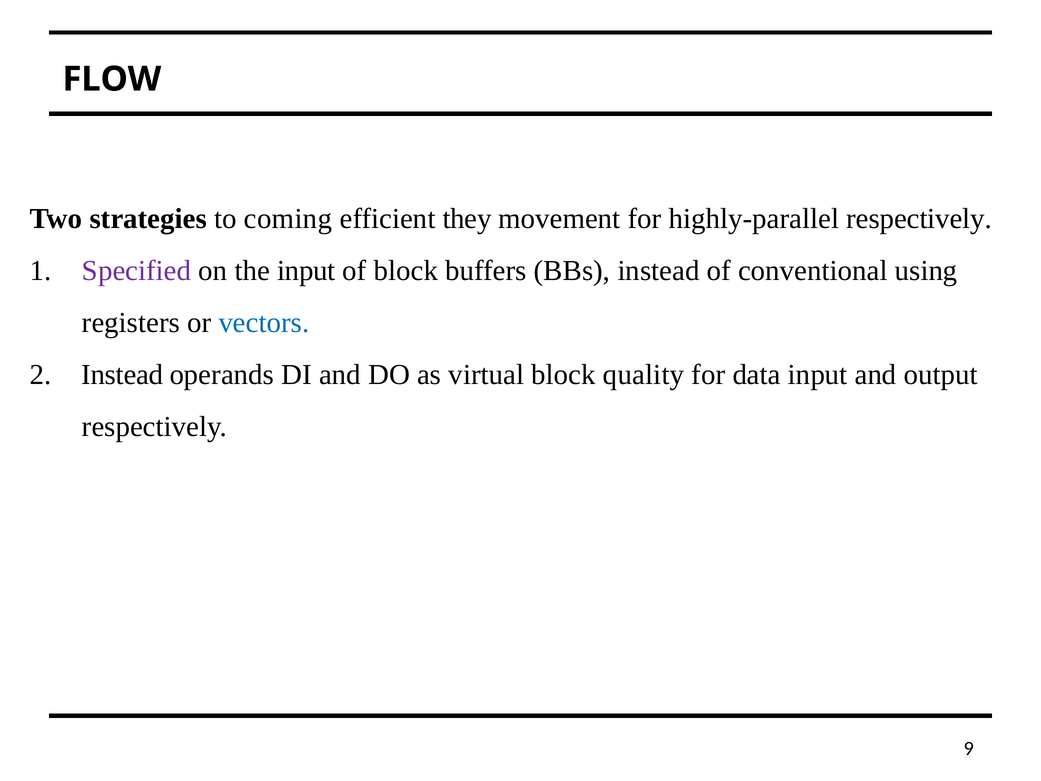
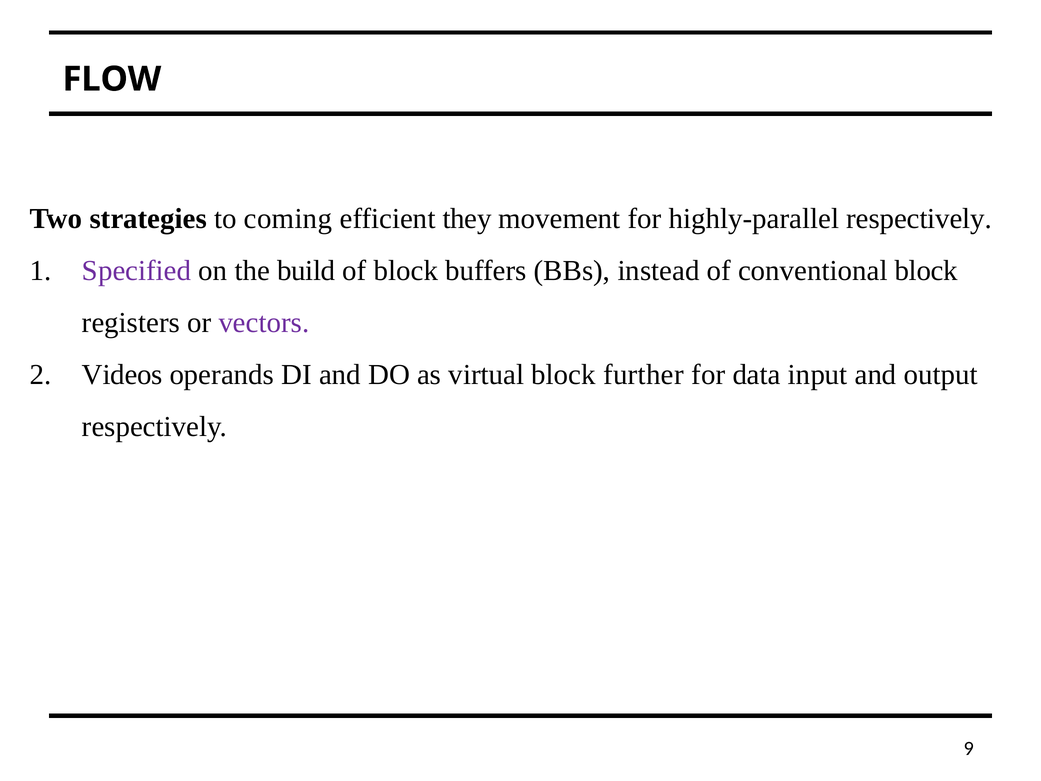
the input: input -> build
conventional using: using -> block
vectors colour: blue -> purple
Instead at (122, 375): Instead -> Videos
quality: quality -> further
